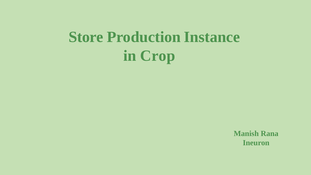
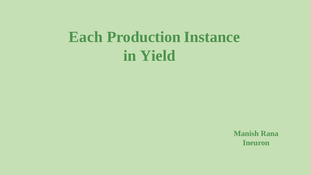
Store: Store -> Each
Crop: Crop -> Yield
